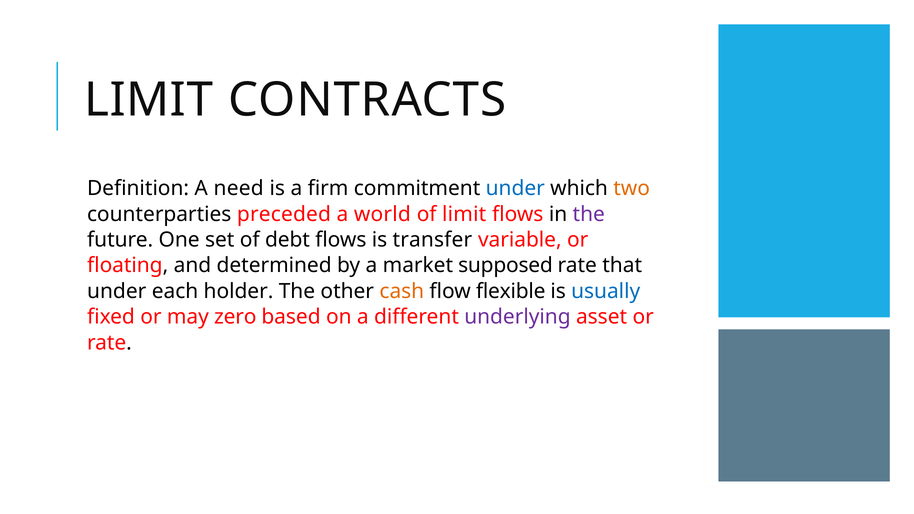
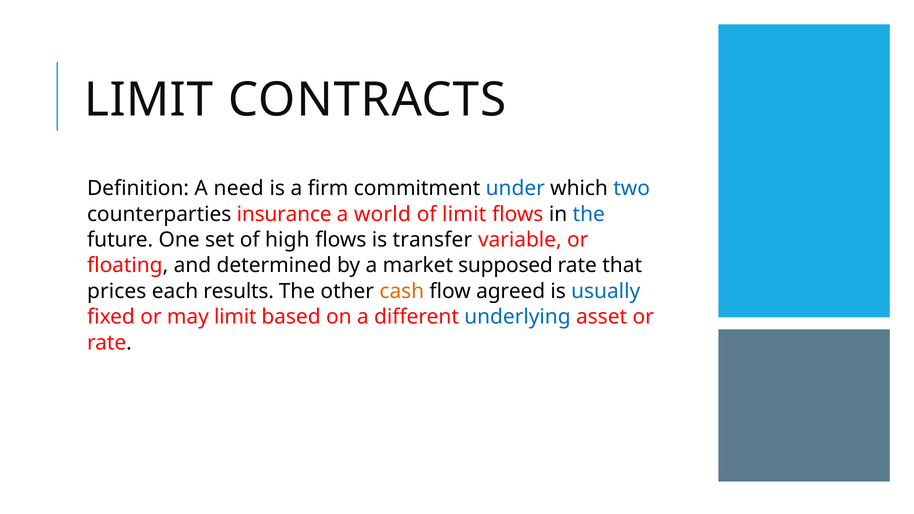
two colour: orange -> blue
preceded: preceded -> insurance
the at (589, 214) colour: purple -> blue
debt: debt -> high
under at (117, 291): under -> prices
holder: holder -> results
flexible: flexible -> agreed
may zero: zero -> limit
underlying colour: purple -> blue
